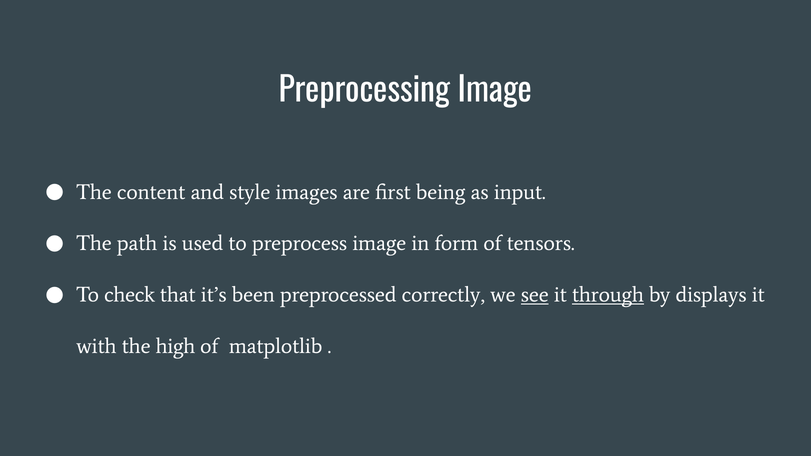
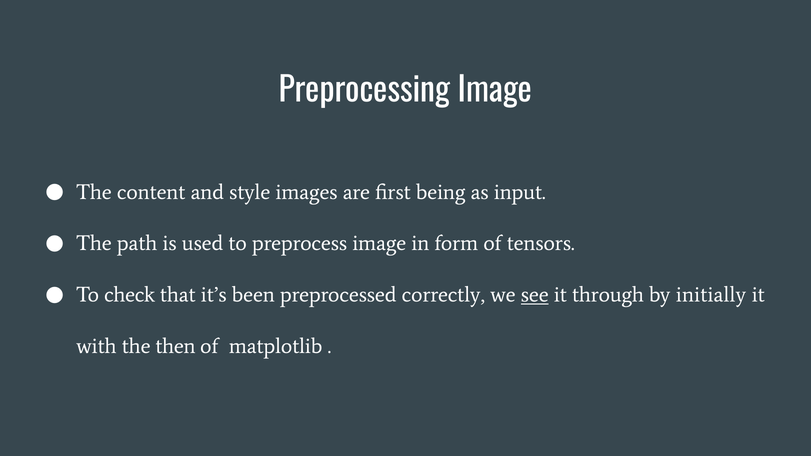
through underline: present -> none
displays: displays -> initially
high: high -> then
